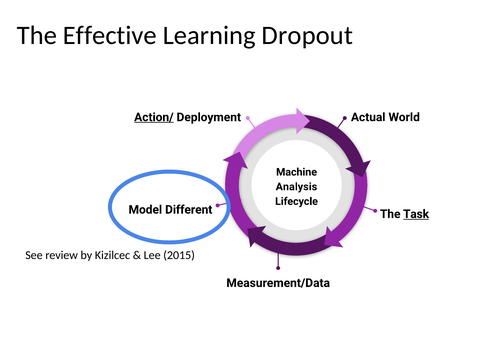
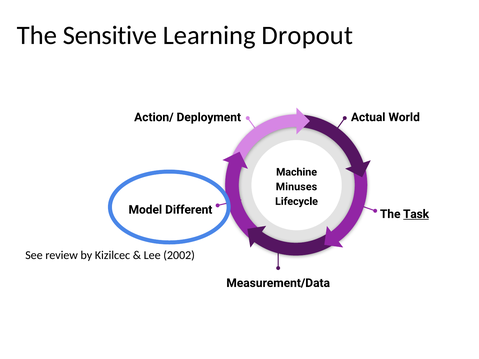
Effective: Effective -> Sensitive
Action/ underline: present -> none
Analysis: Analysis -> Minuses
2015: 2015 -> 2002
